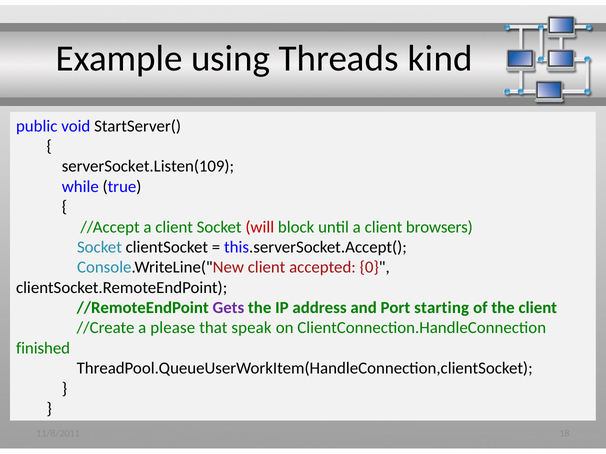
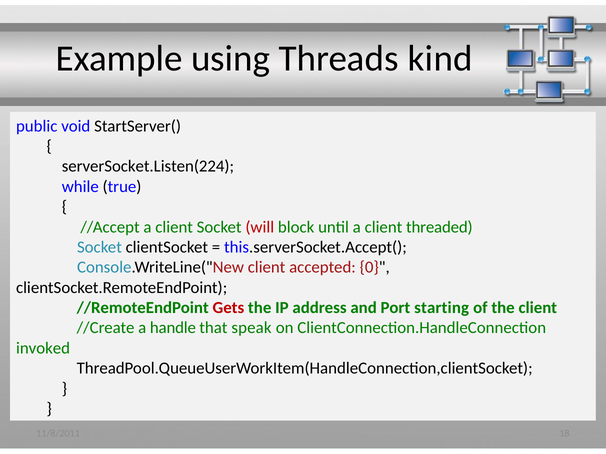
serverSocket.Listen(109: serverSocket.Listen(109 -> serverSocket.Listen(224
browsers: browsers -> threaded
Gets colour: purple -> red
please: please -> handle
finished: finished -> invoked
